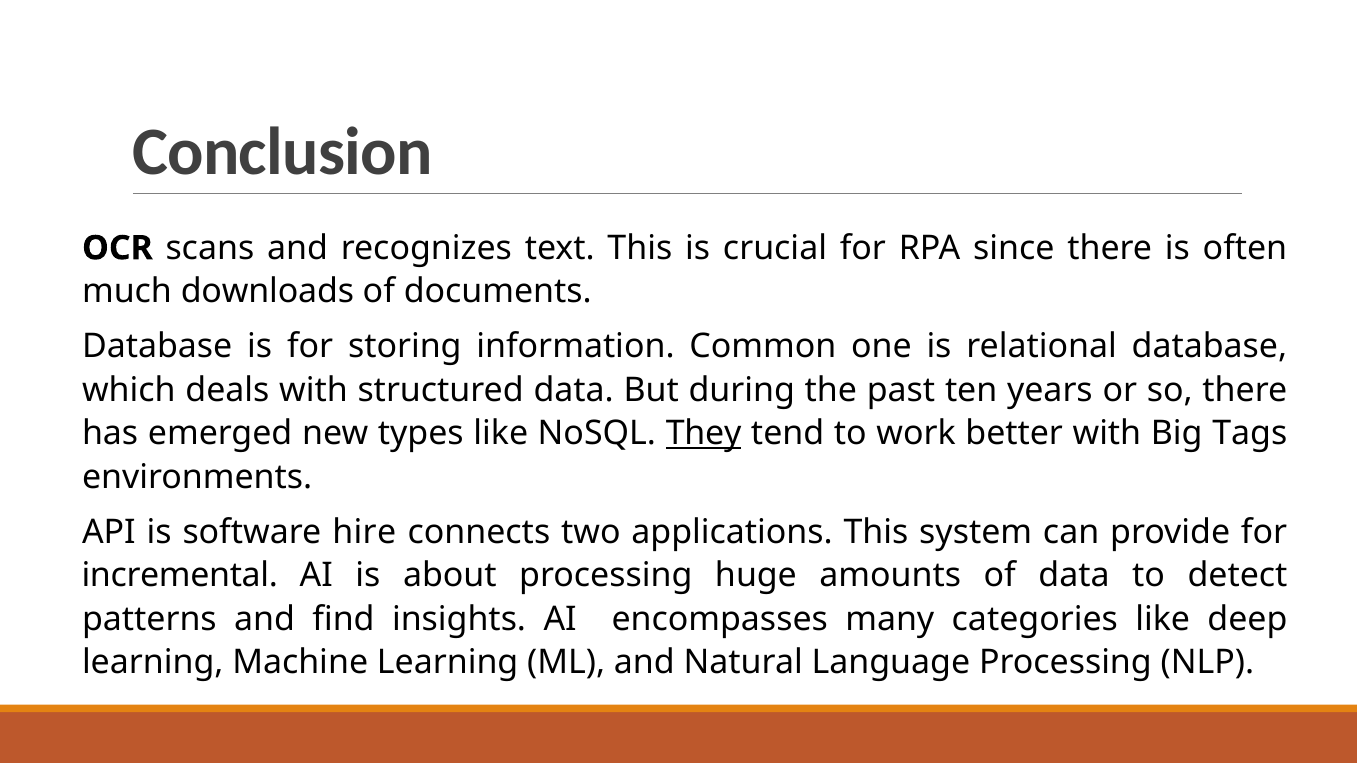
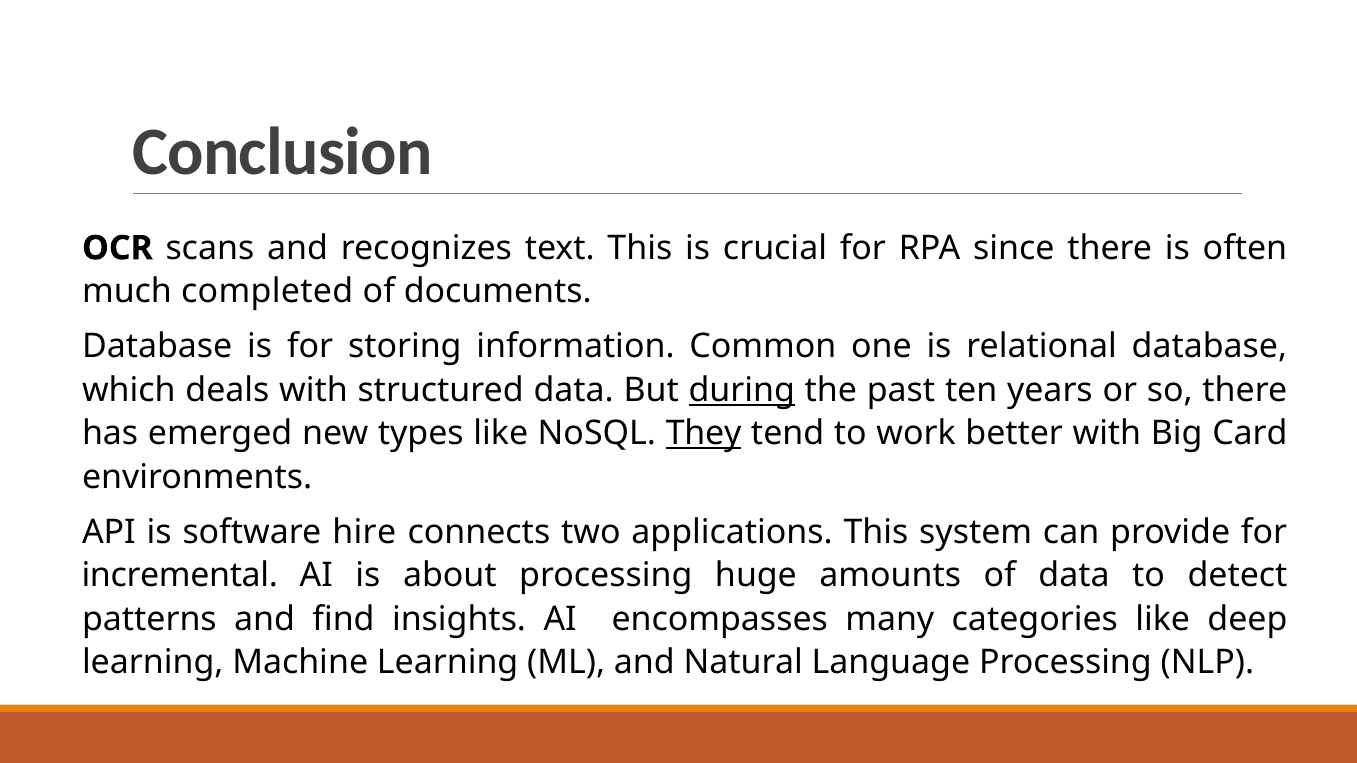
downloads: downloads -> completed
during underline: none -> present
Tags: Tags -> Card
